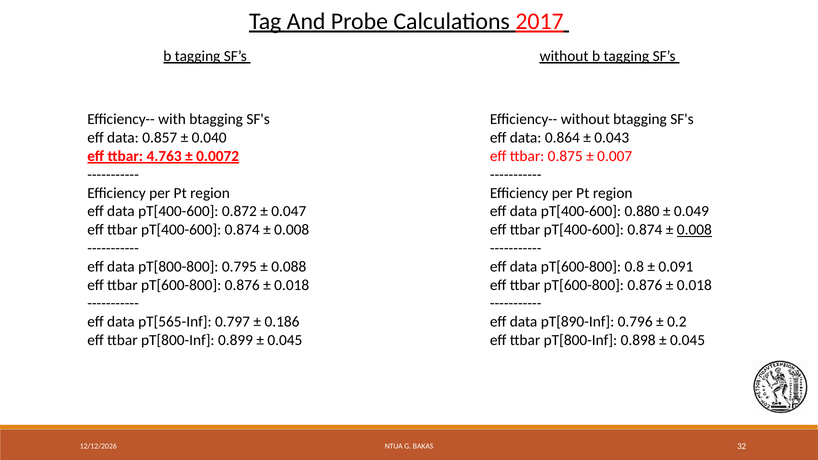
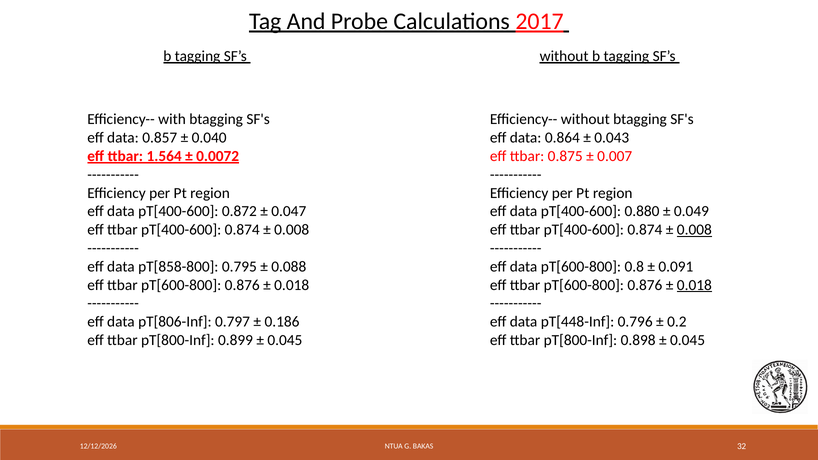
4.763: 4.763 -> 1.564
pT[800-800: pT[800-800 -> pT[858-800
0.018 at (694, 285) underline: none -> present
pT[565-Inf: pT[565-Inf -> pT[806-Inf
pT[890-Inf: pT[890-Inf -> pT[448-Inf
